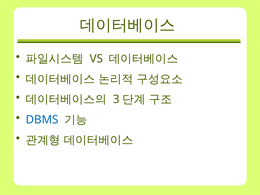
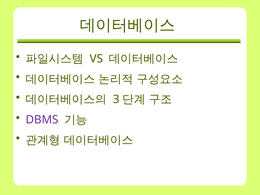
DBMS colour: blue -> purple
